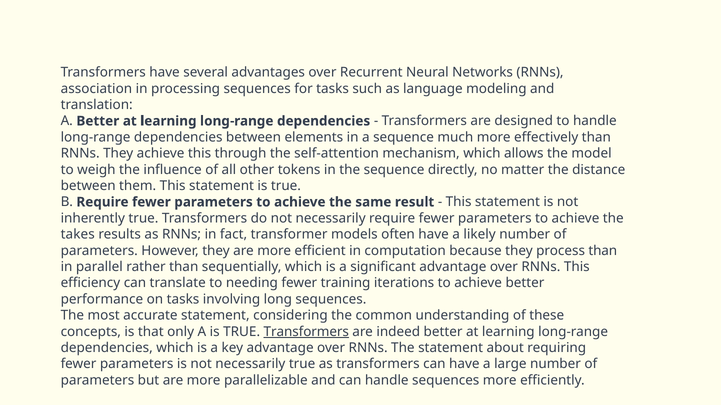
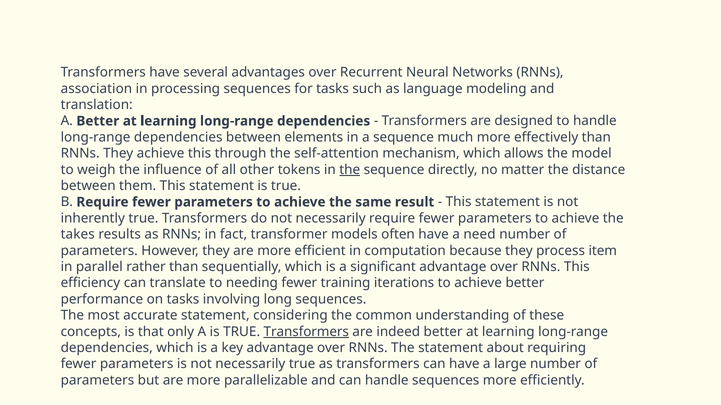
the at (350, 170) underline: none -> present
likely: likely -> need
process than: than -> item
